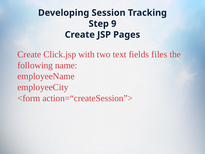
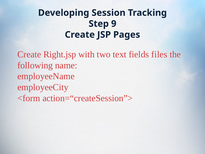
Click.jsp: Click.jsp -> Right.jsp
